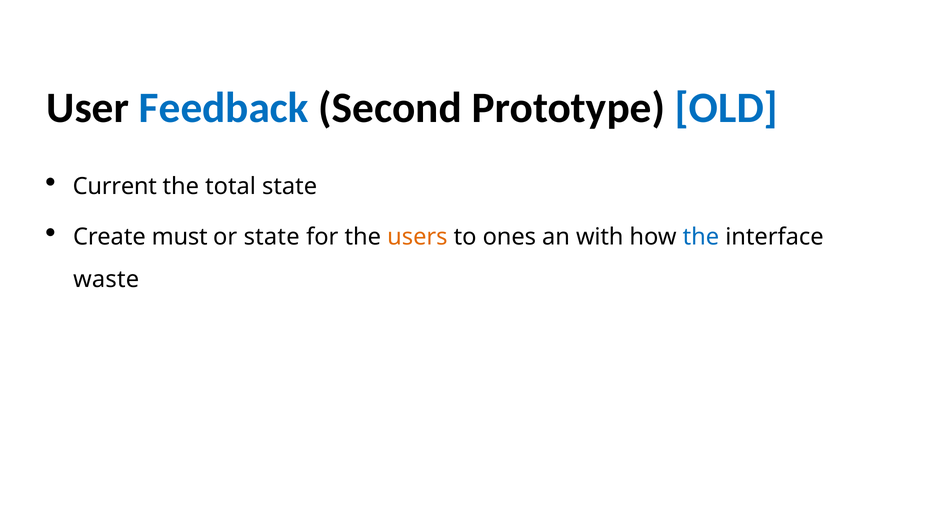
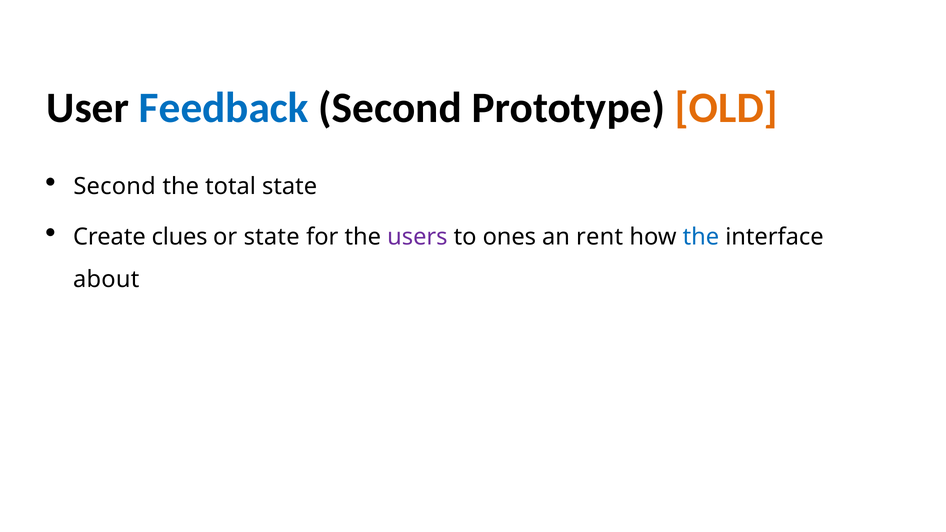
OLD colour: blue -> orange
Current at (115, 187): Current -> Second
must: must -> clues
users colour: orange -> purple
with: with -> rent
waste: waste -> about
